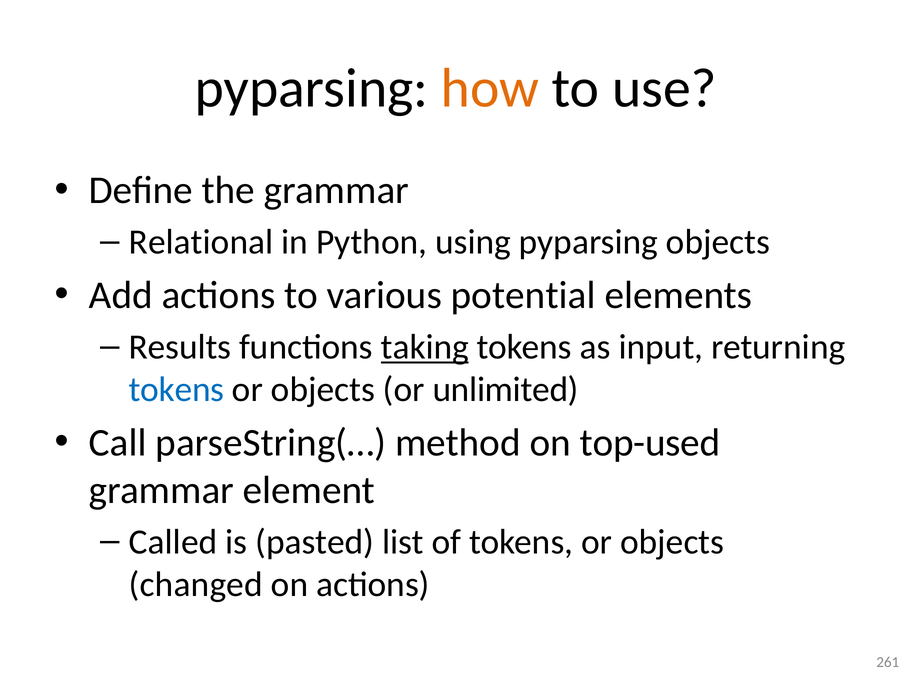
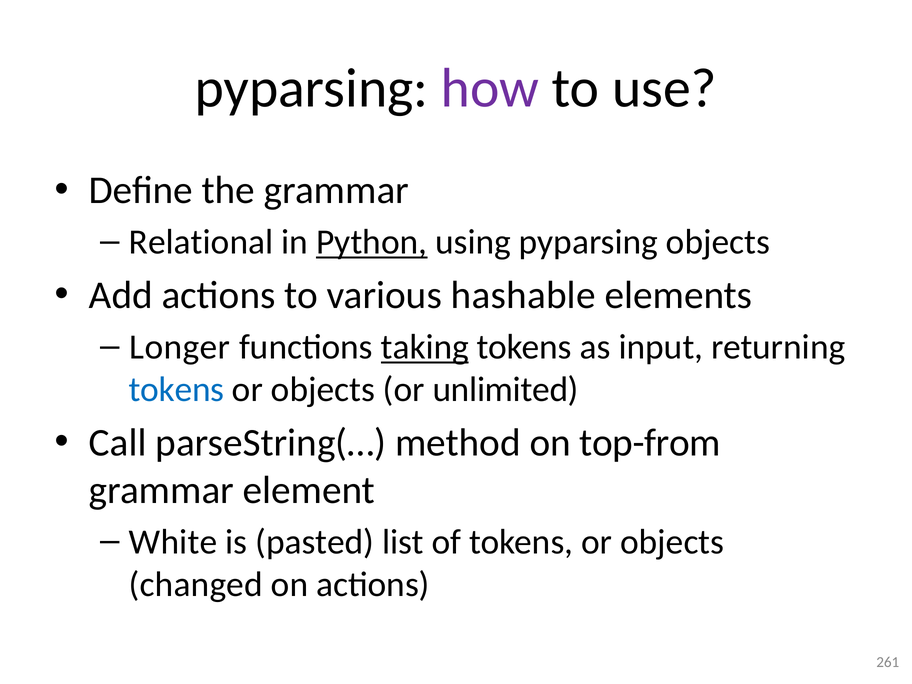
how colour: orange -> purple
Python underline: none -> present
potential: potential -> hashable
Results: Results -> Longer
top-used: top-used -> top-from
Called: Called -> White
